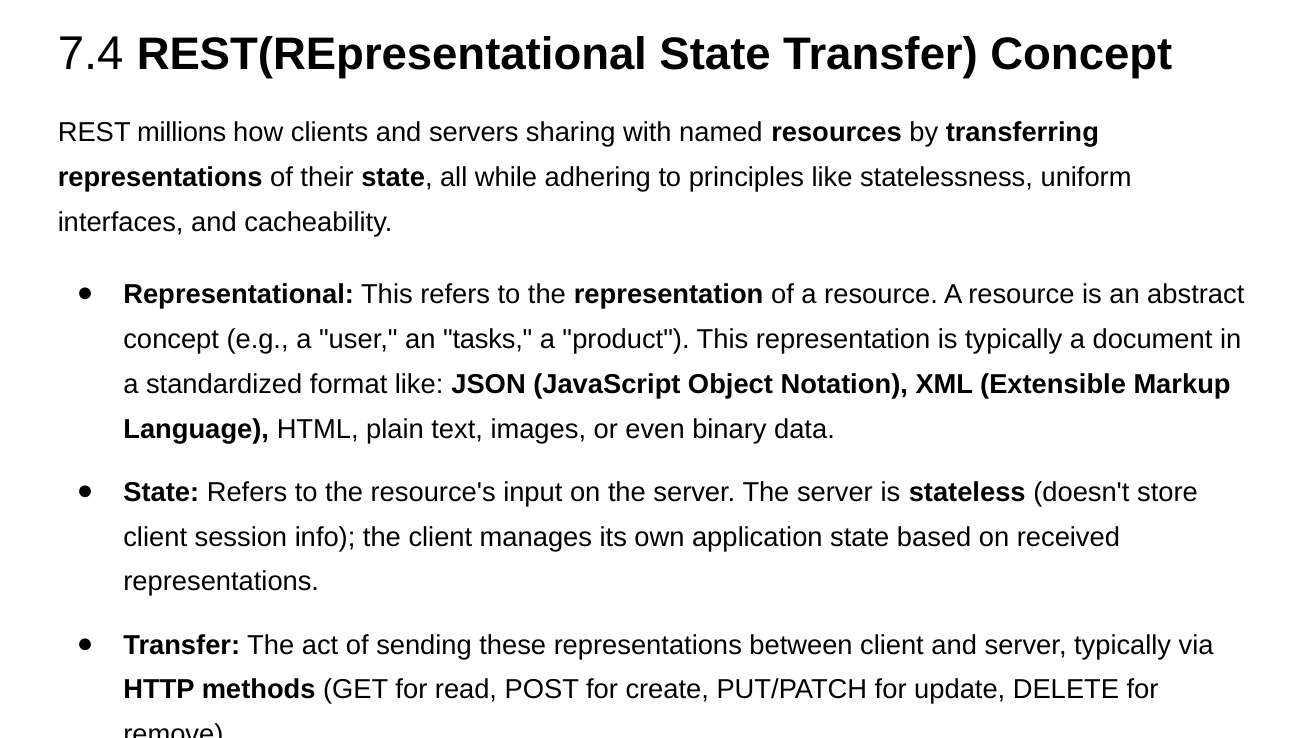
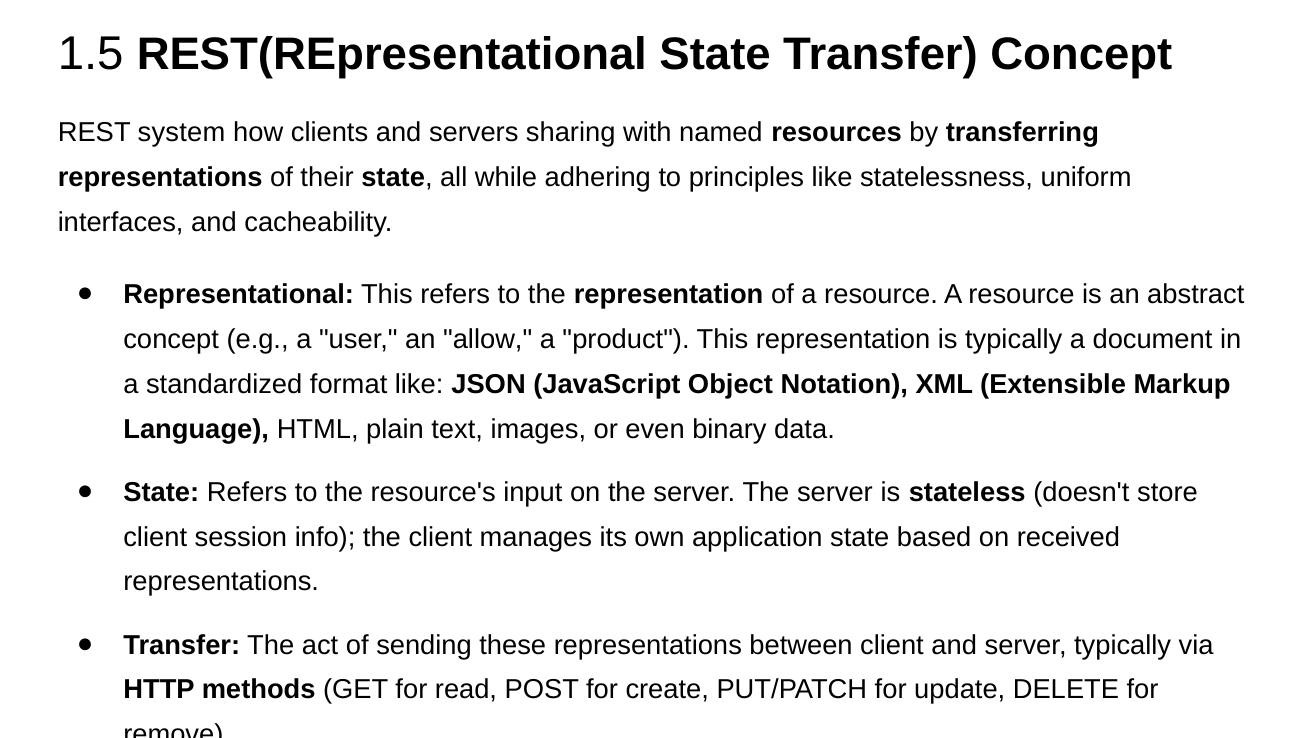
7.4: 7.4 -> 1.5
millions: millions -> system
tasks: tasks -> allow
